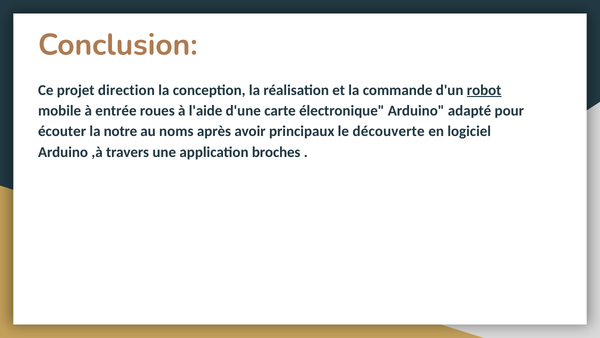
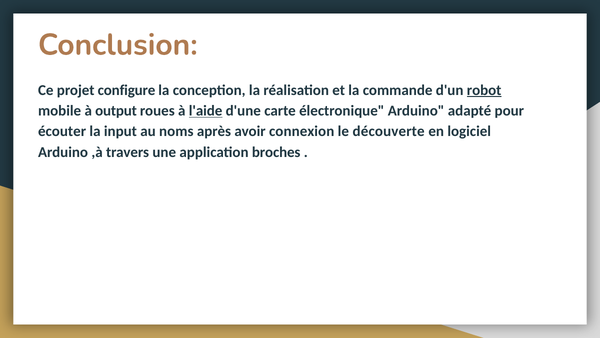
direction: direction -> configure
entrée: entrée -> output
l'aide underline: none -> present
notre: notre -> input
principaux: principaux -> connexion
